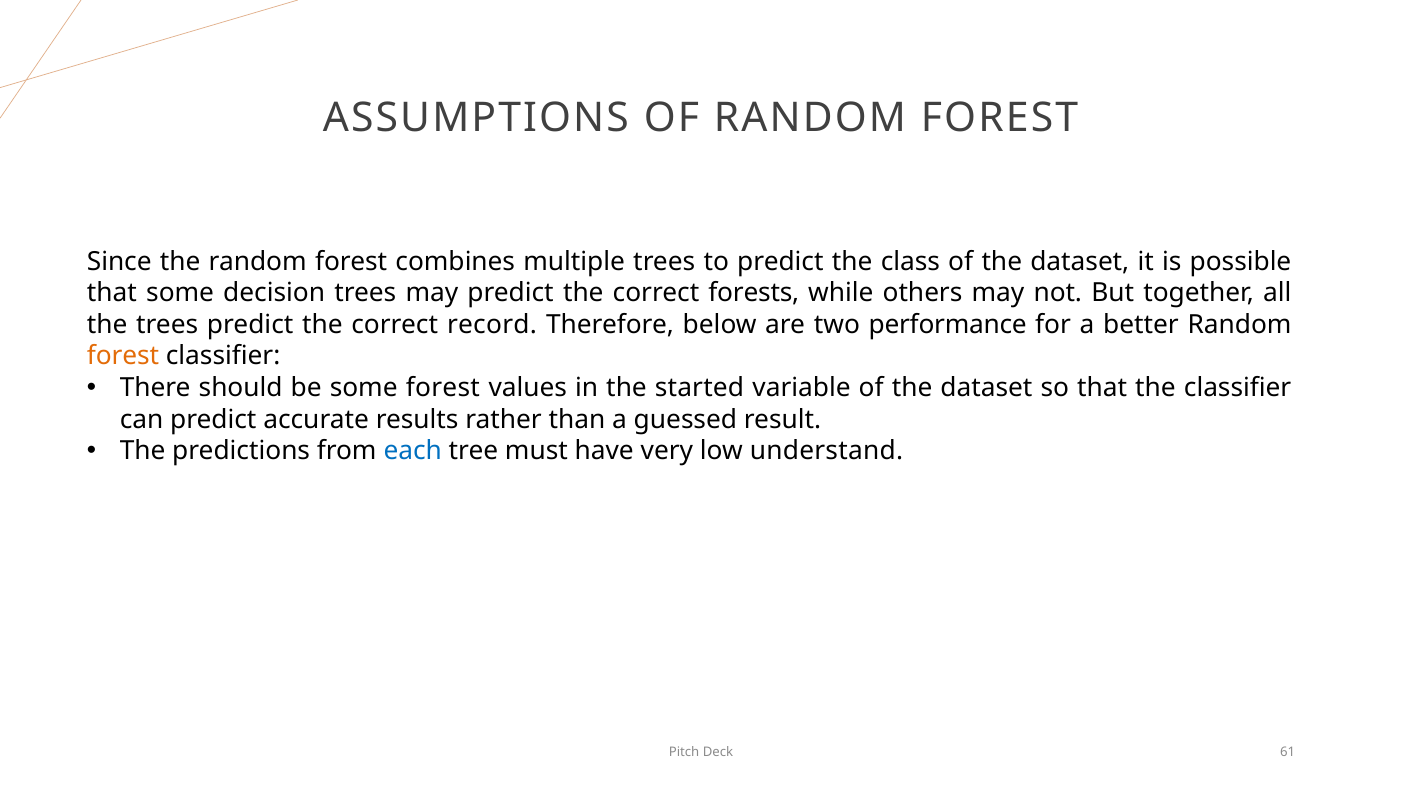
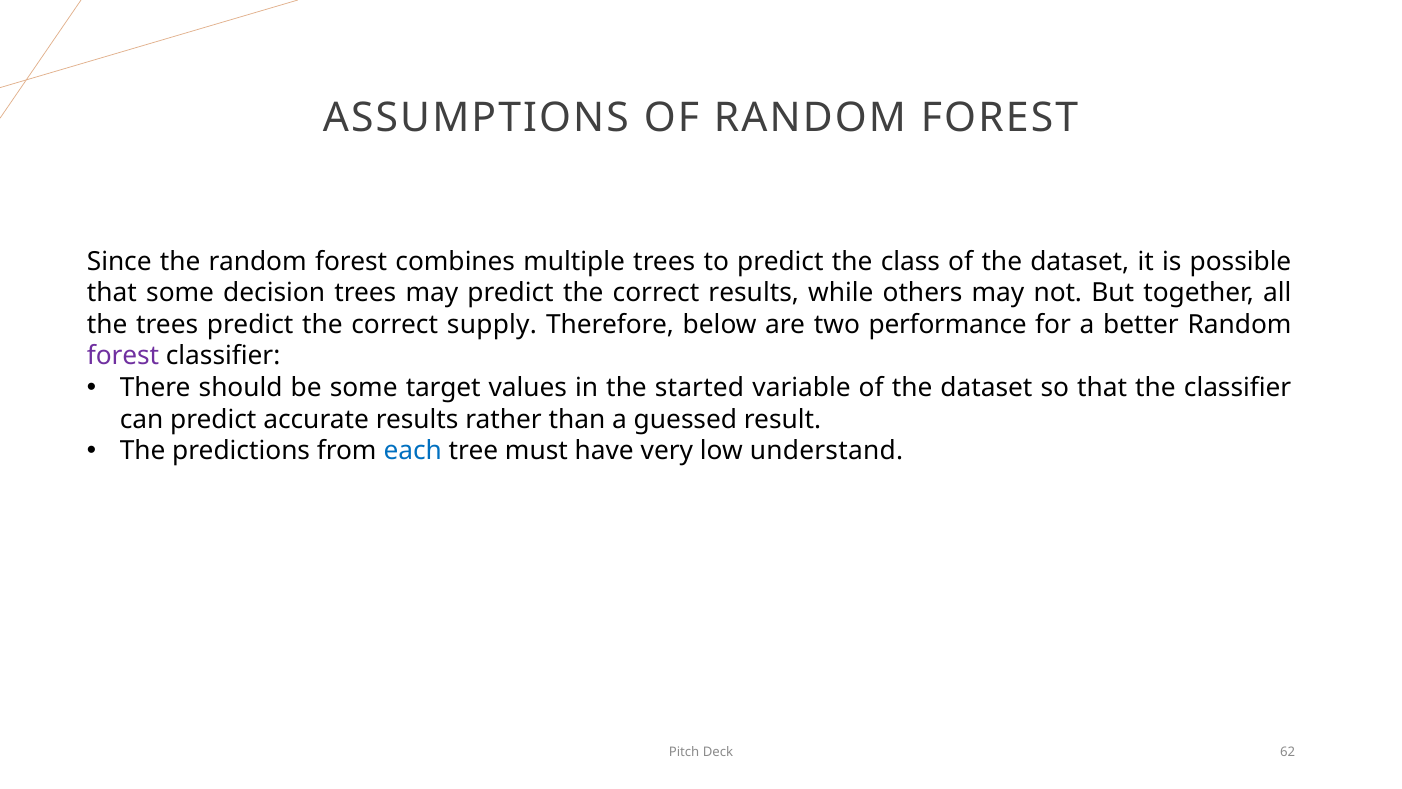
correct forests: forests -> results
record: record -> supply
forest at (123, 356) colour: orange -> purple
some forest: forest -> target
61: 61 -> 62
